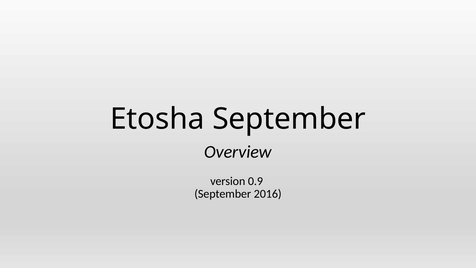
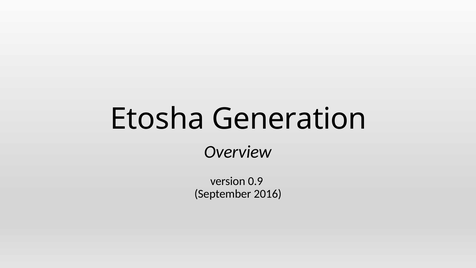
Etosha September: September -> Generation
